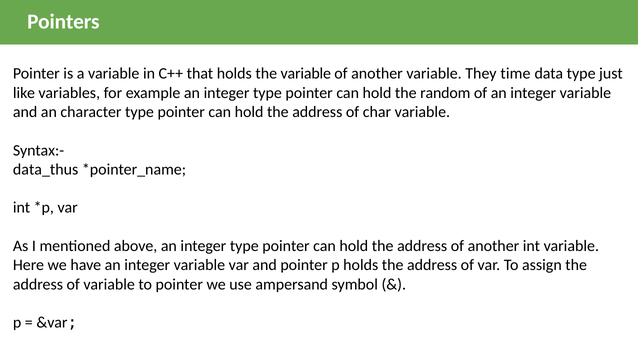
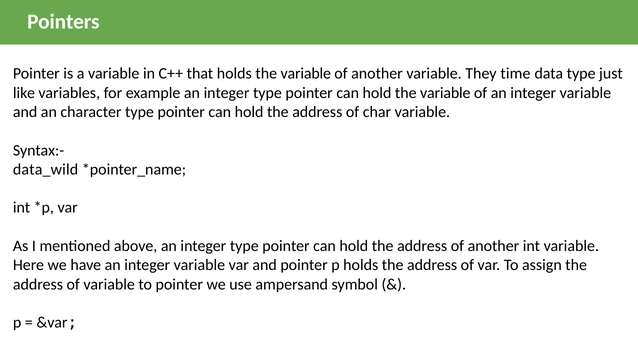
hold the random: random -> variable
data_thus: data_thus -> data_wild
